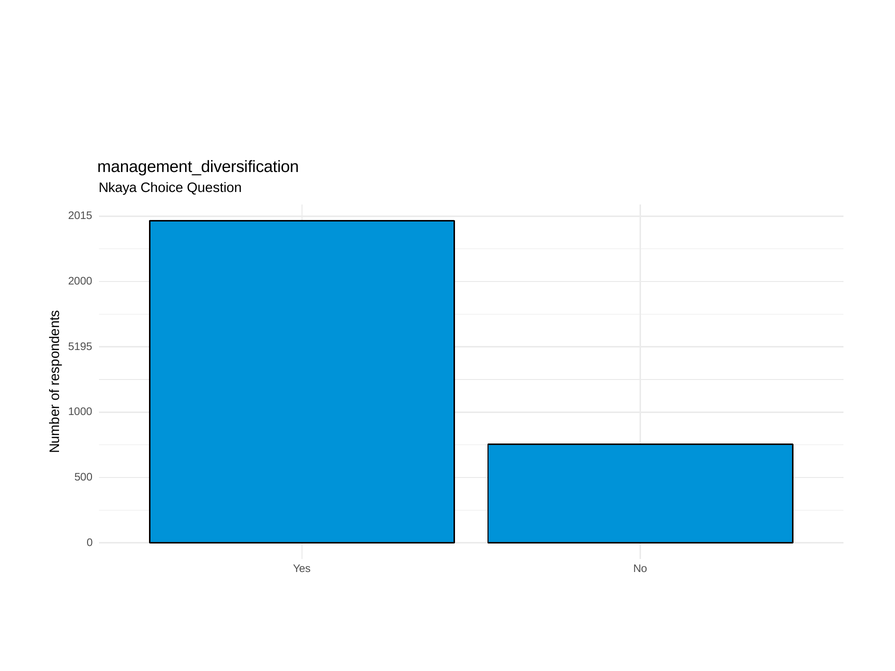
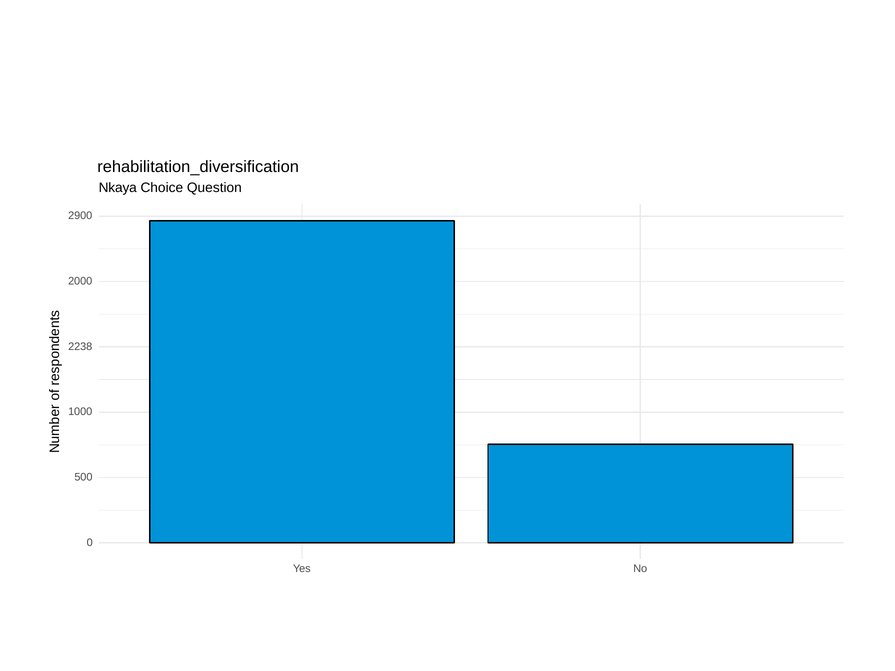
management_diversification: management_diversification -> rehabilitation_diversification
2015: 2015 -> 2900
5195: 5195 -> 2238
